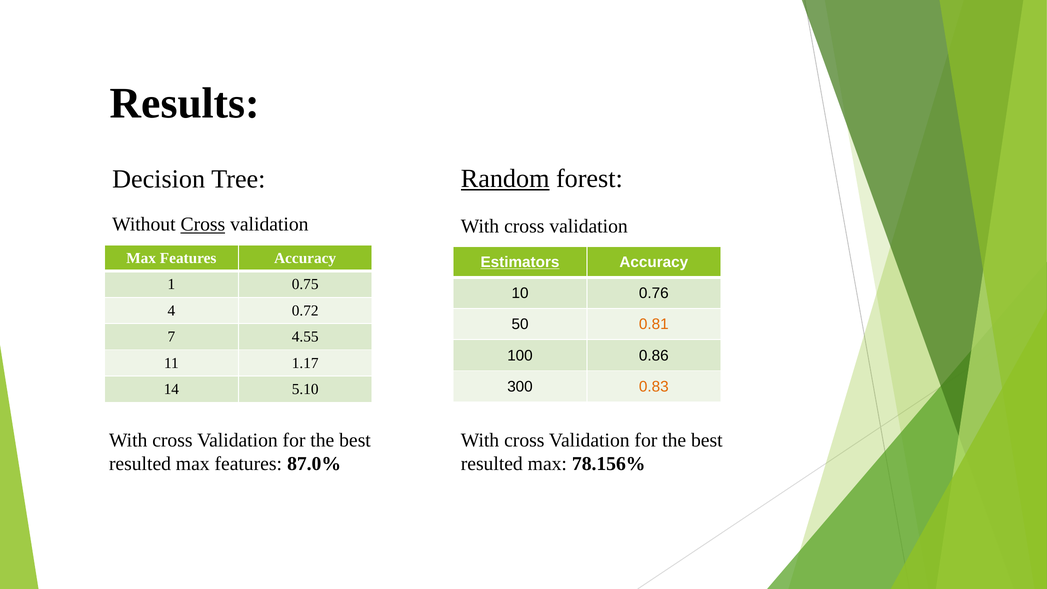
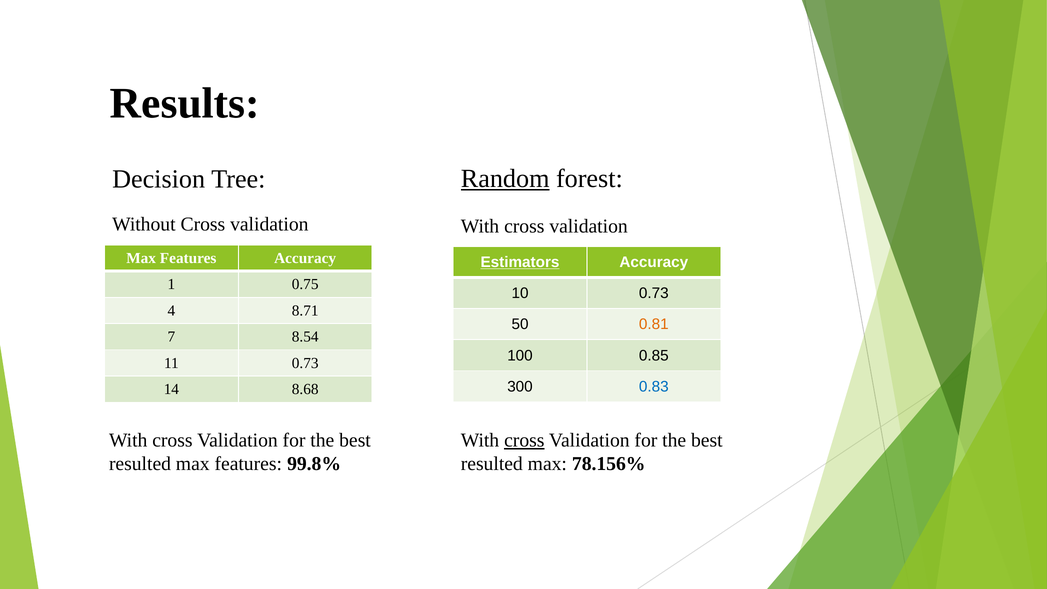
Cross at (203, 224) underline: present -> none
10 0.76: 0.76 -> 0.73
0.72: 0.72 -> 8.71
4.55: 4.55 -> 8.54
0.86: 0.86 -> 0.85
11 1.17: 1.17 -> 0.73
0.83 colour: orange -> blue
5.10: 5.10 -> 8.68
cross at (524, 440) underline: none -> present
87.0%: 87.0% -> 99.8%
